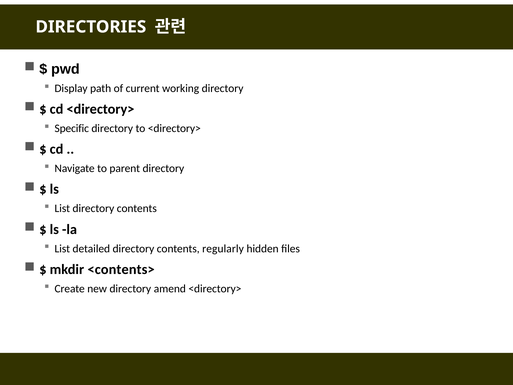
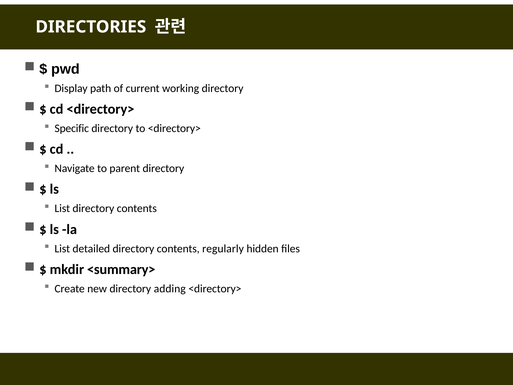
<contents>: <contents> -> <summary>
amend: amend -> adding
